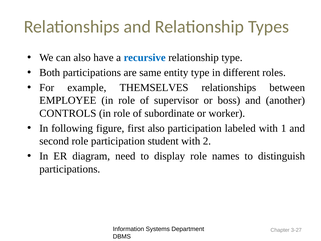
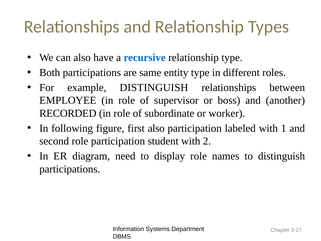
example THEMSELVES: THEMSELVES -> DISTINGUISH
CONTROLS: CONTROLS -> RECORDED
